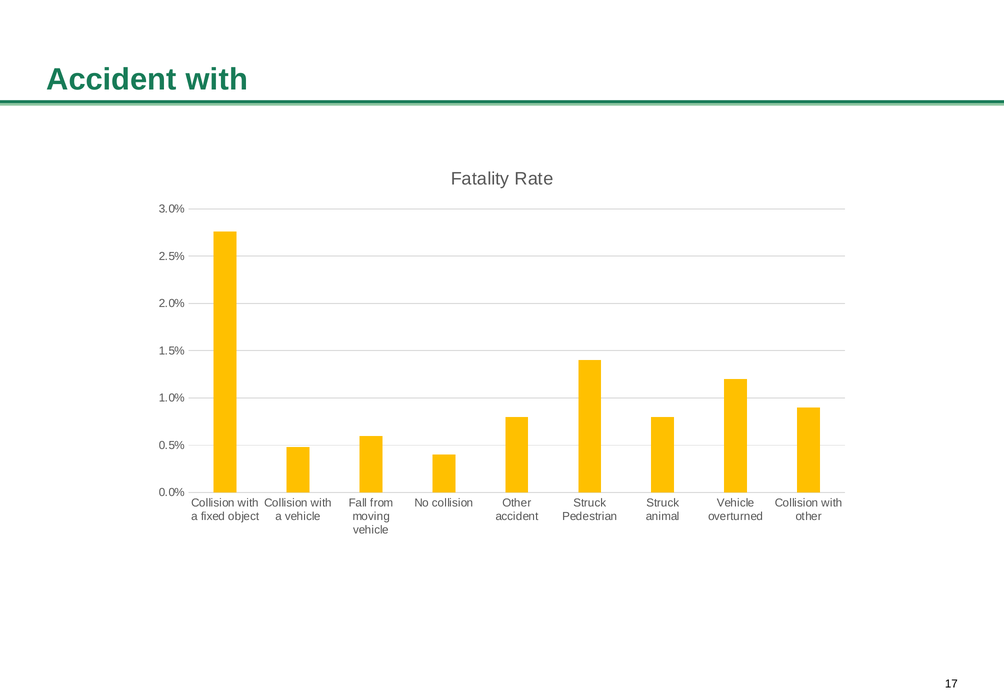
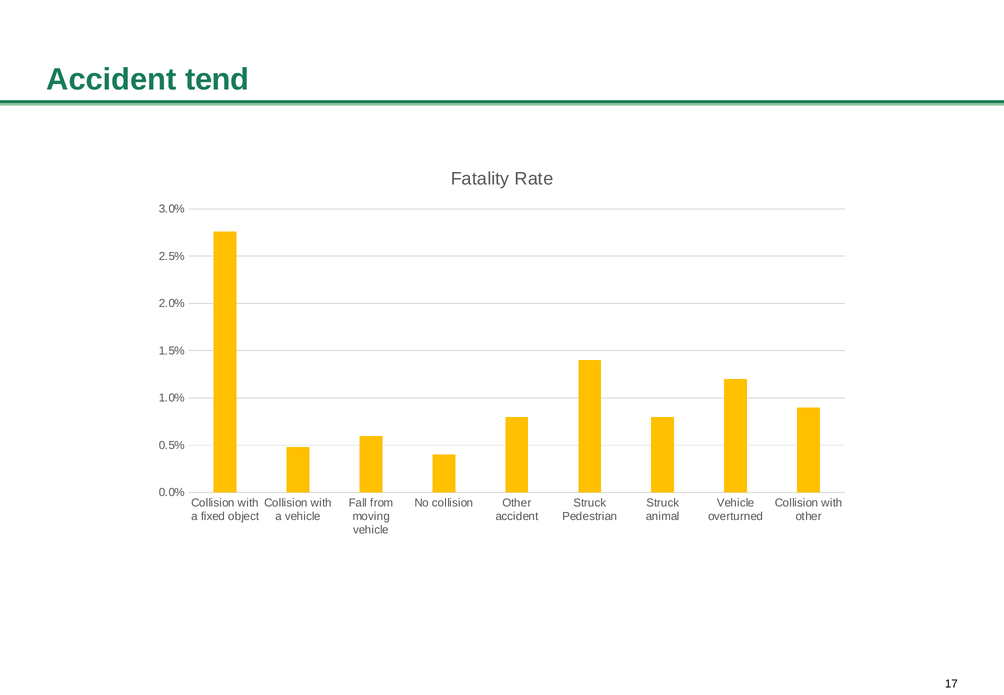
Accident with: with -> tend
